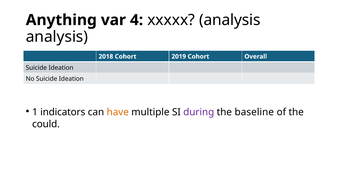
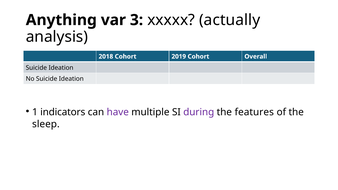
4: 4 -> 3
xxxxx analysis: analysis -> actually
have colour: orange -> purple
baseline: baseline -> features
could: could -> sleep
